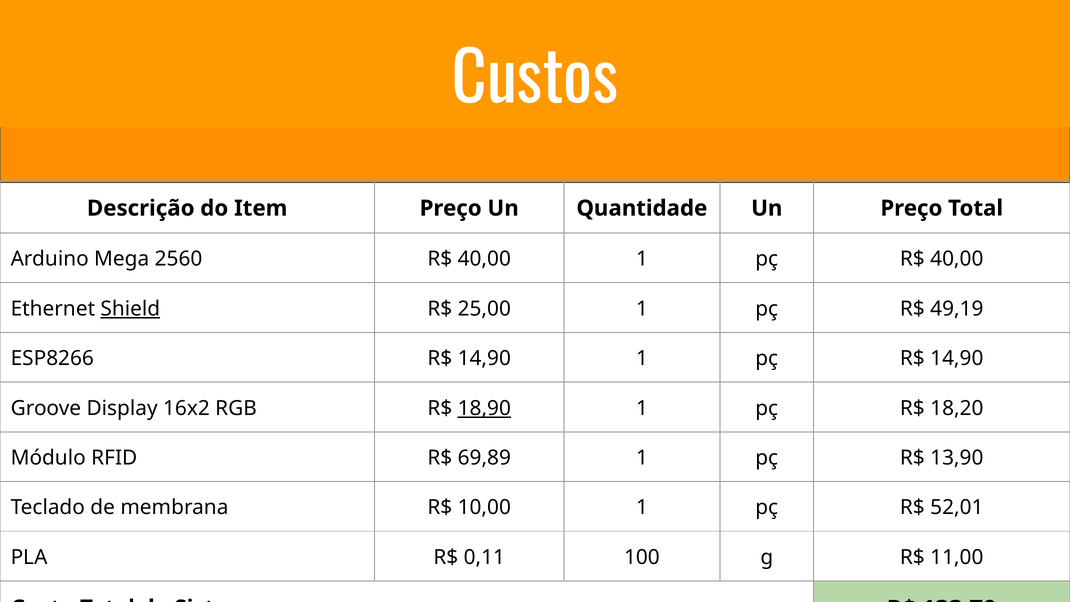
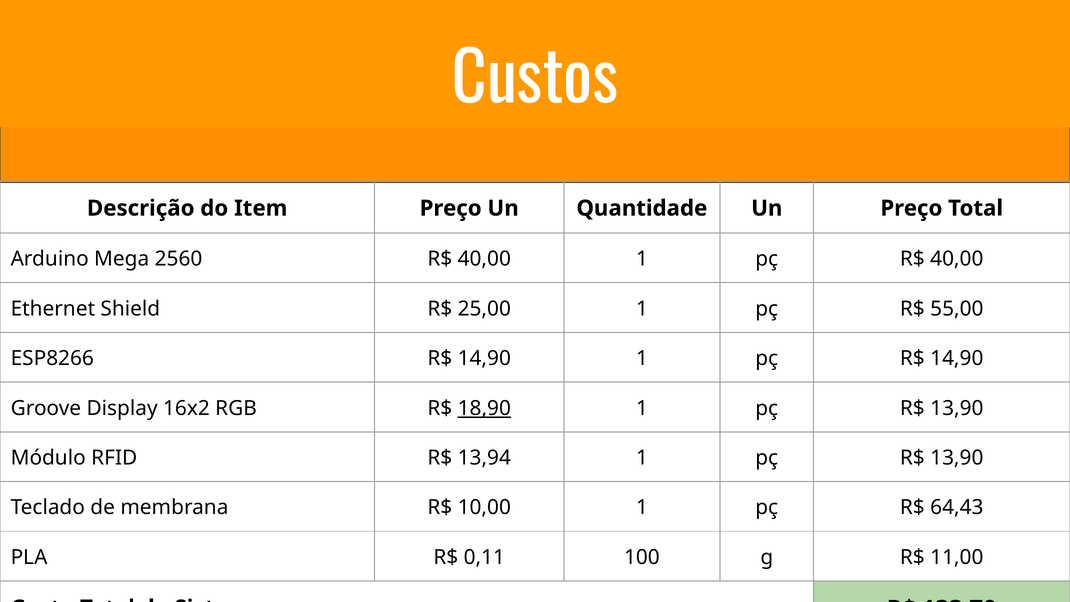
Shield underline: present -> none
49,19: 49,19 -> 55,00
18,20 at (957, 408): 18,20 -> 13,90
69,89: 69,89 -> 13,94
52,01: 52,01 -> 64,43
